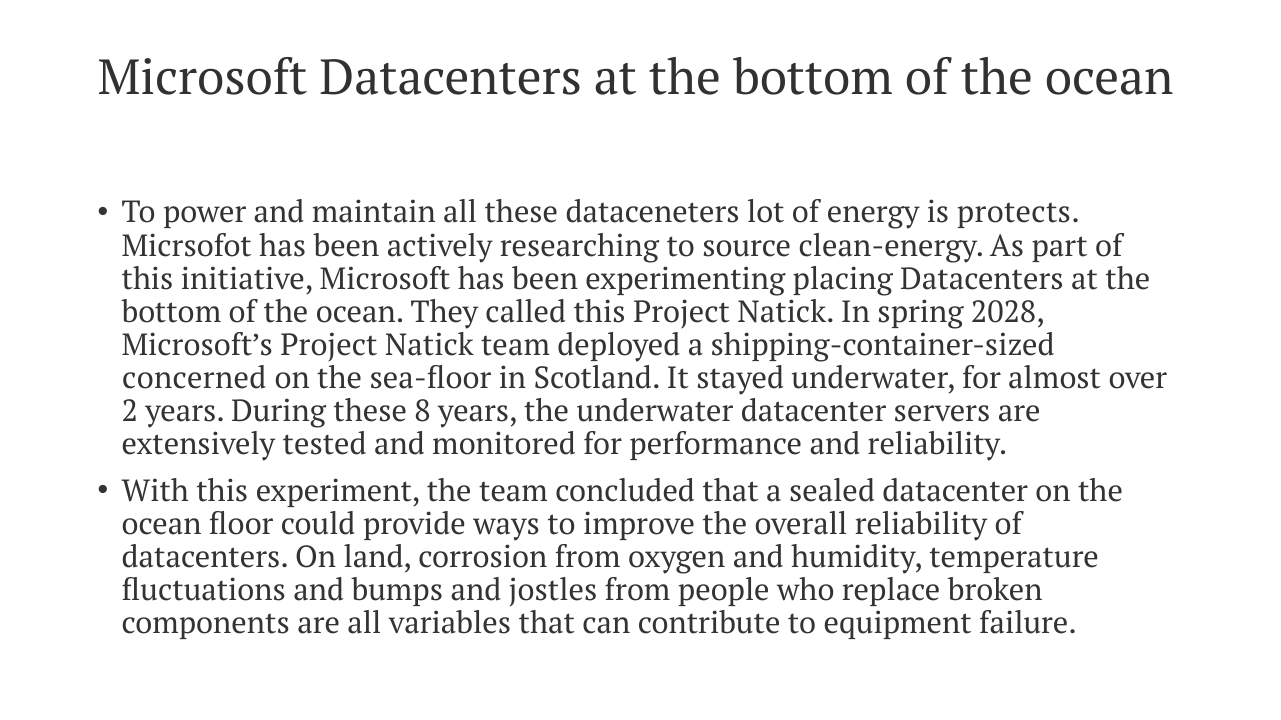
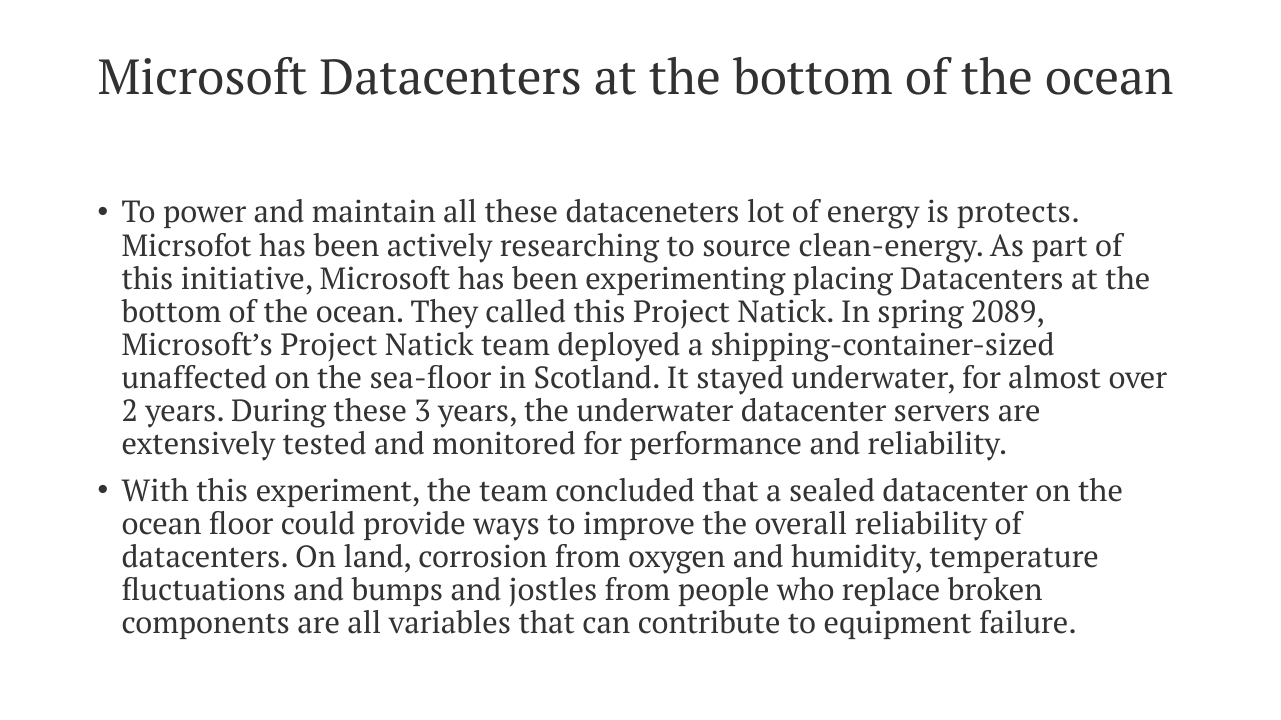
2028: 2028 -> 2089
concerned: concerned -> unaffected
8: 8 -> 3
